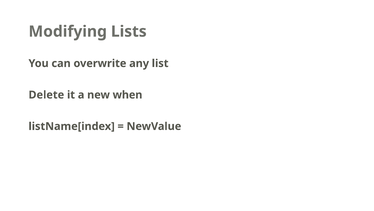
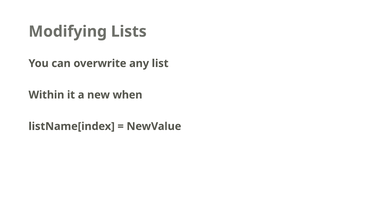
Delete: Delete -> Within
